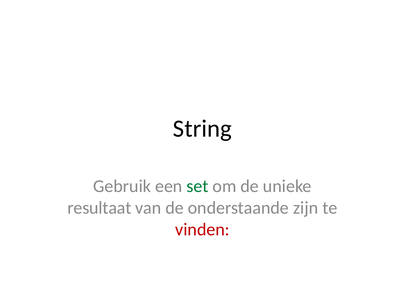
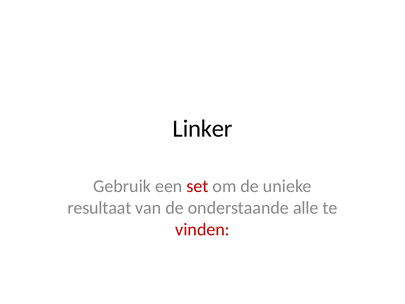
String: String -> Linker
set colour: green -> red
zijn: zijn -> alle
